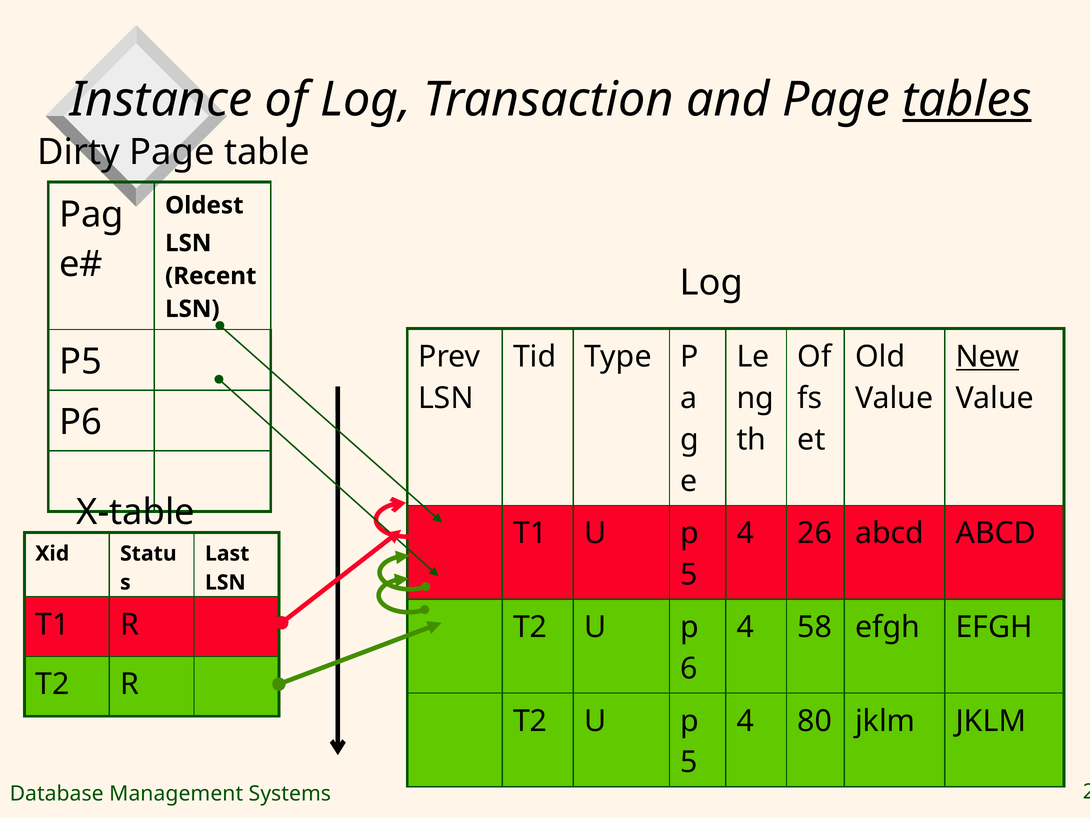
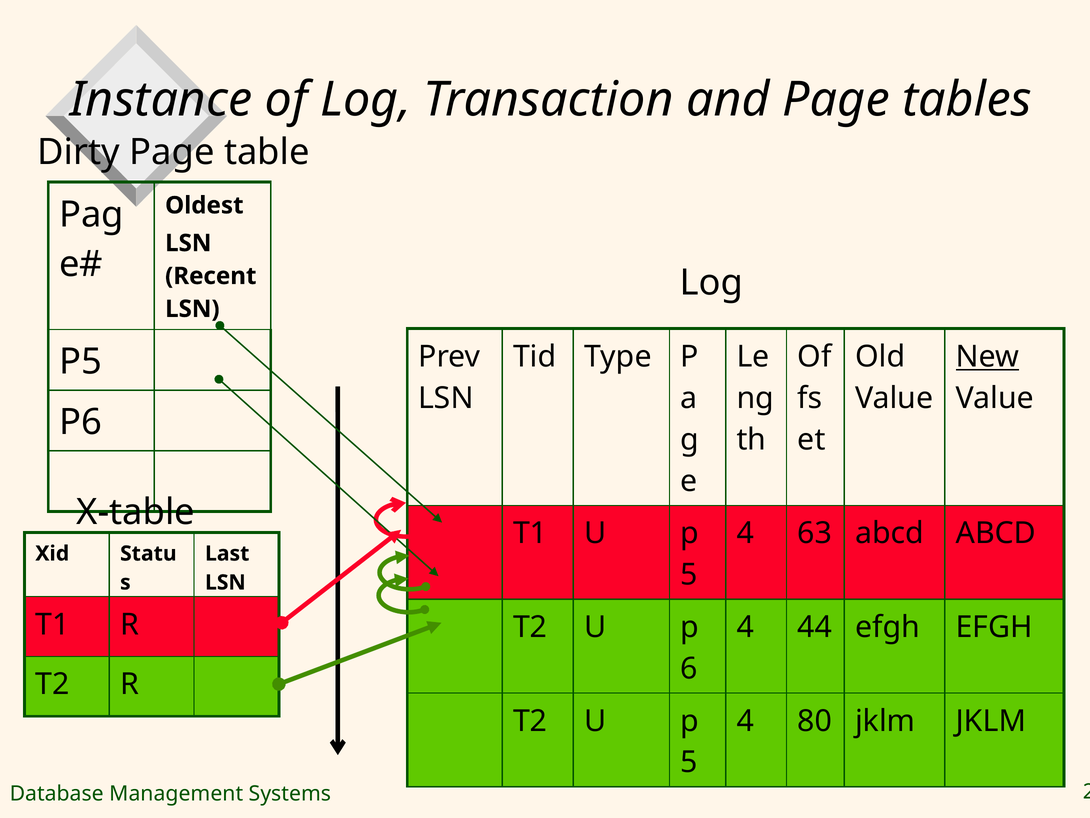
tables underline: present -> none
26: 26 -> 63
58: 58 -> 44
